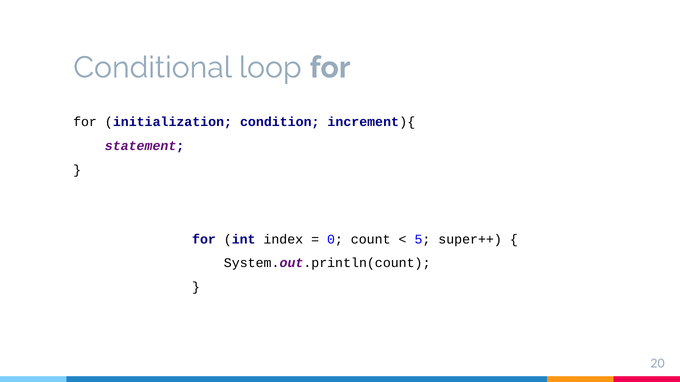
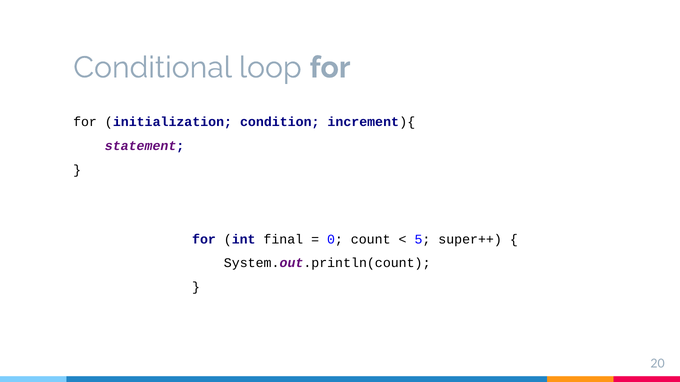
index: index -> final
